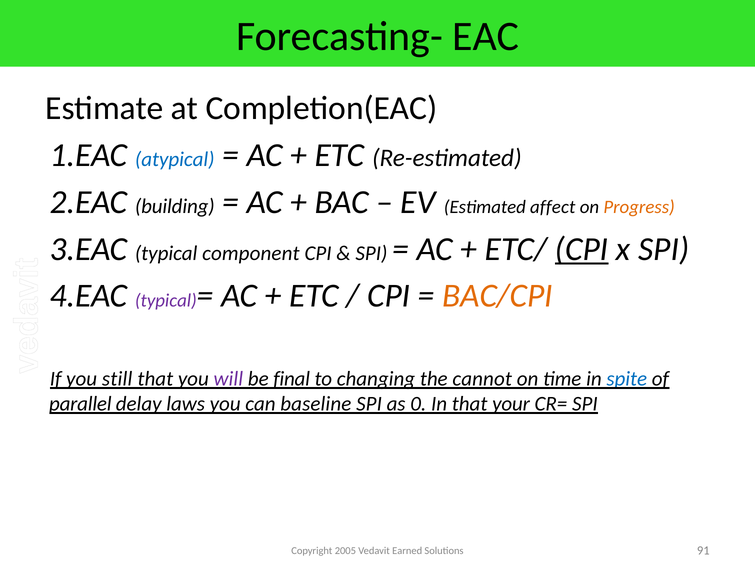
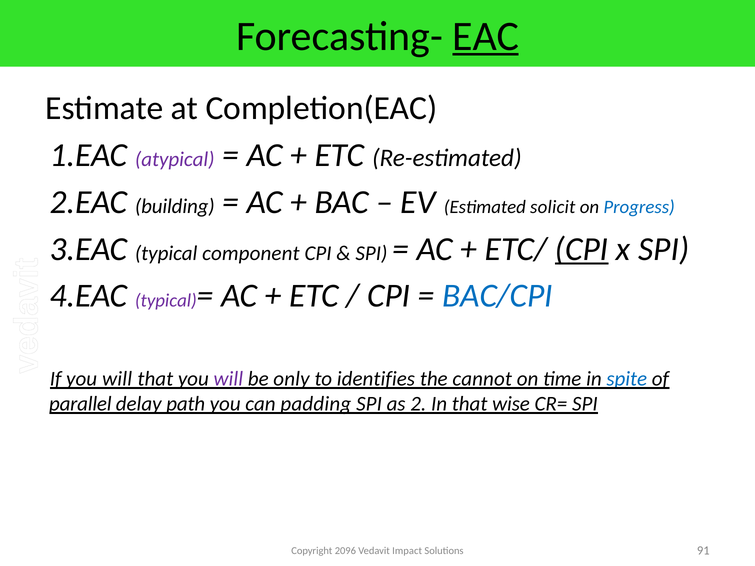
EAC underline: none -> present
atypical colour: blue -> purple
affect: affect -> solicit
Progress colour: orange -> blue
BAC/CPI colour: orange -> blue
If you still: still -> will
final: final -> only
changing: changing -> identifies
laws: laws -> path
baseline: baseline -> padding
0: 0 -> 2
your: your -> wise
2005: 2005 -> 2096
Earned: Earned -> Impact
